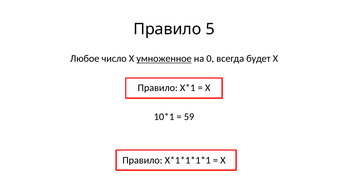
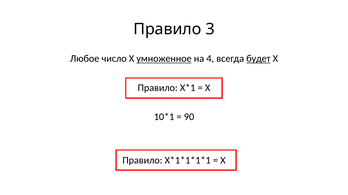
5: 5 -> 3
0: 0 -> 4
будет underline: none -> present
59: 59 -> 90
